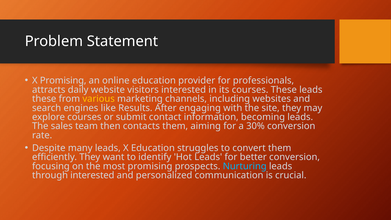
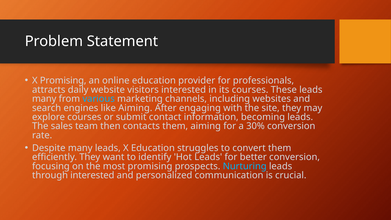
these at (44, 99): these -> many
various colour: yellow -> light blue
like Results: Results -> Aiming
